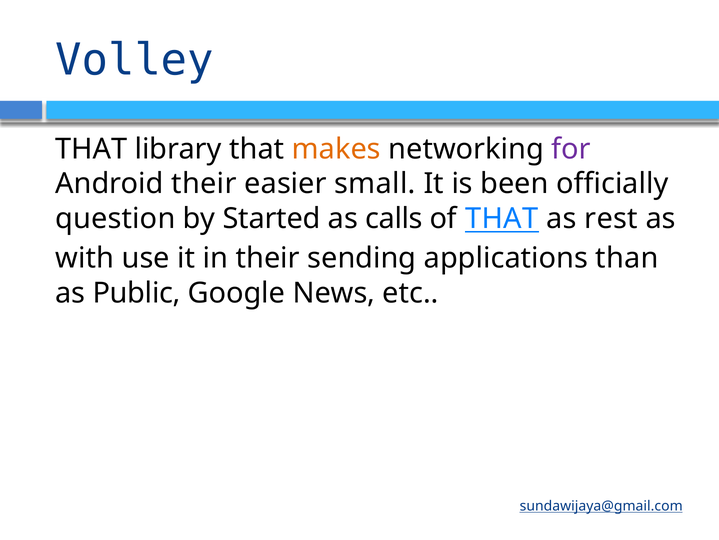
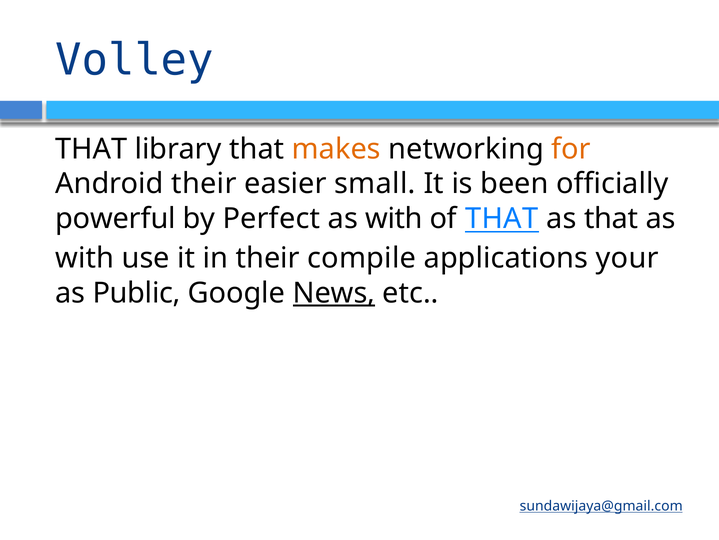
for colour: purple -> orange
question: question -> powerful
Started: Started -> Perfect
calls at (394, 218): calls -> with
as rest: rest -> that
sending: sending -> compile
than: than -> your
News underline: none -> present
